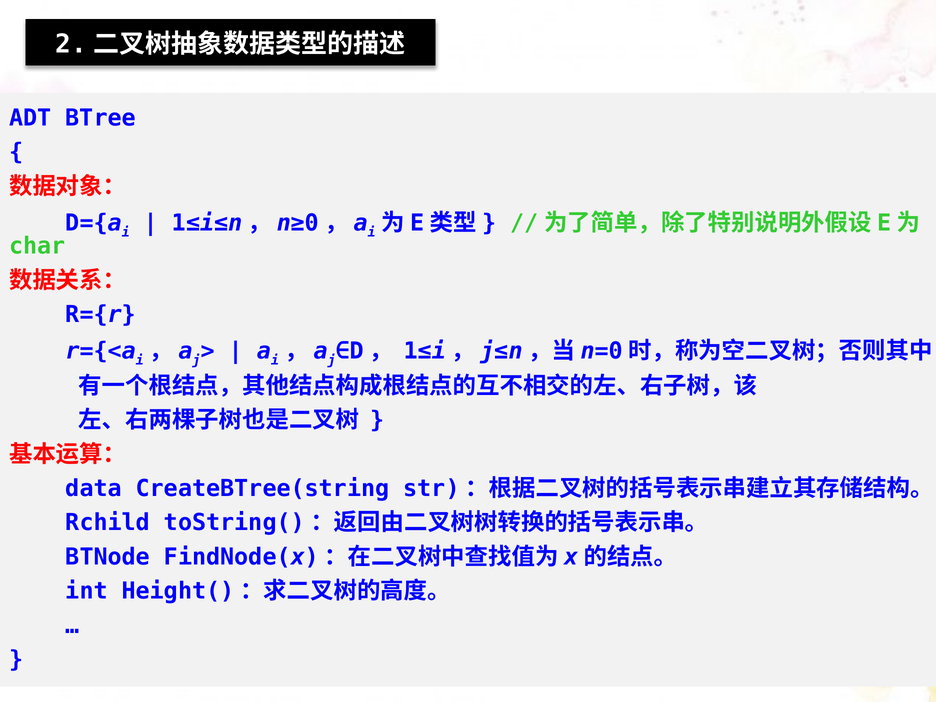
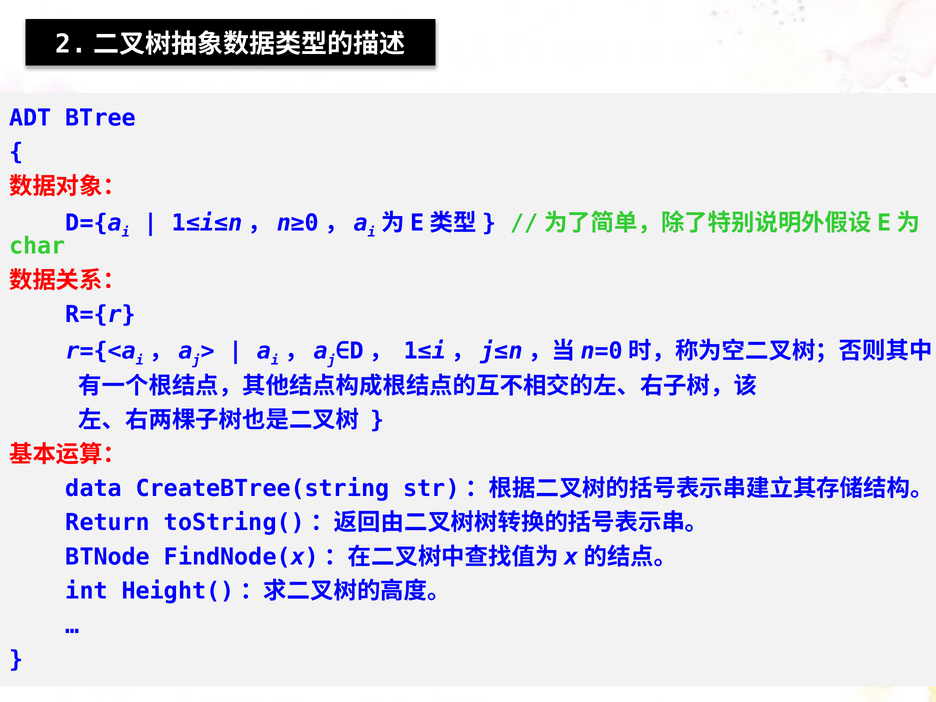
Rchild: Rchild -> Return
